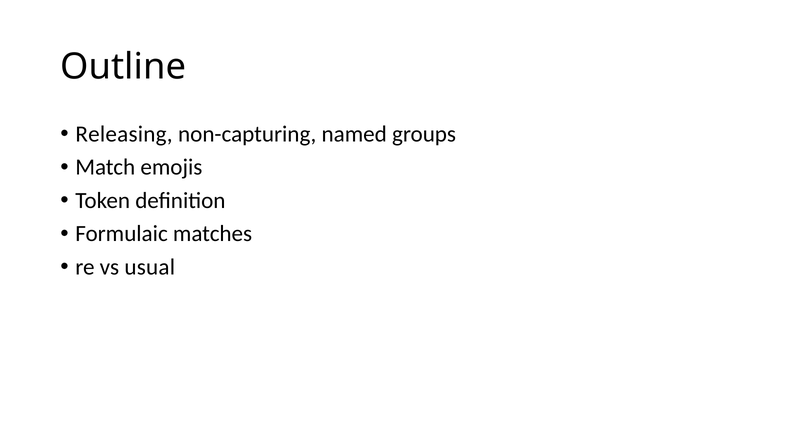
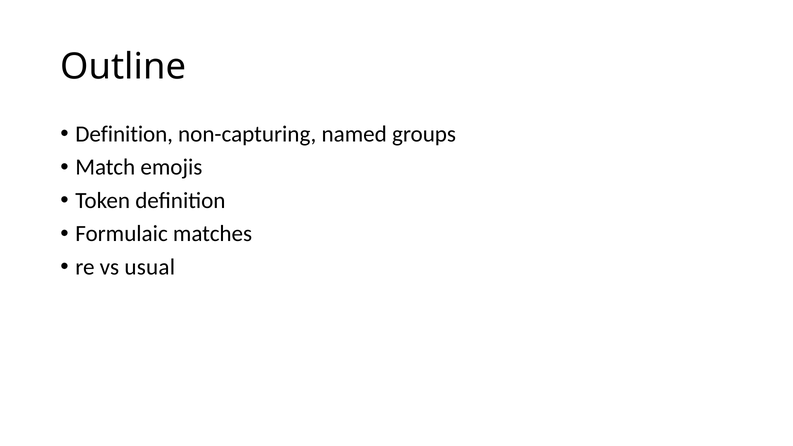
Releasing at (124, 134): Releasing -> Definition
